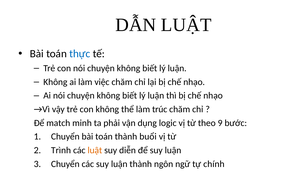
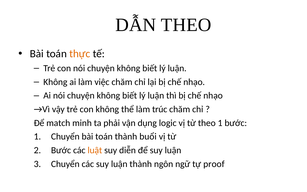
DẪN LUẬT: LUẬT -> THEO
thực colour: blue -> orange
theo 9: 9 -> 1
Trình at (61, 150): Trình -> Bước
chính: chính -> proof
